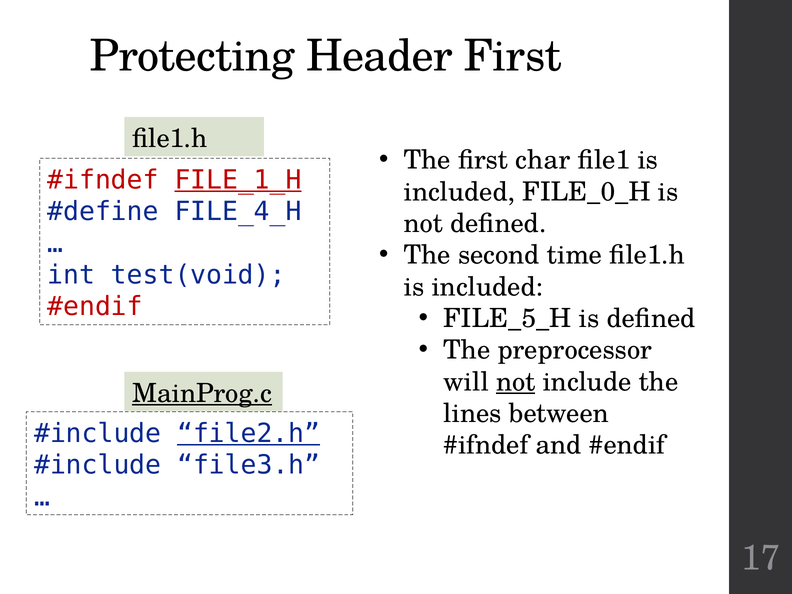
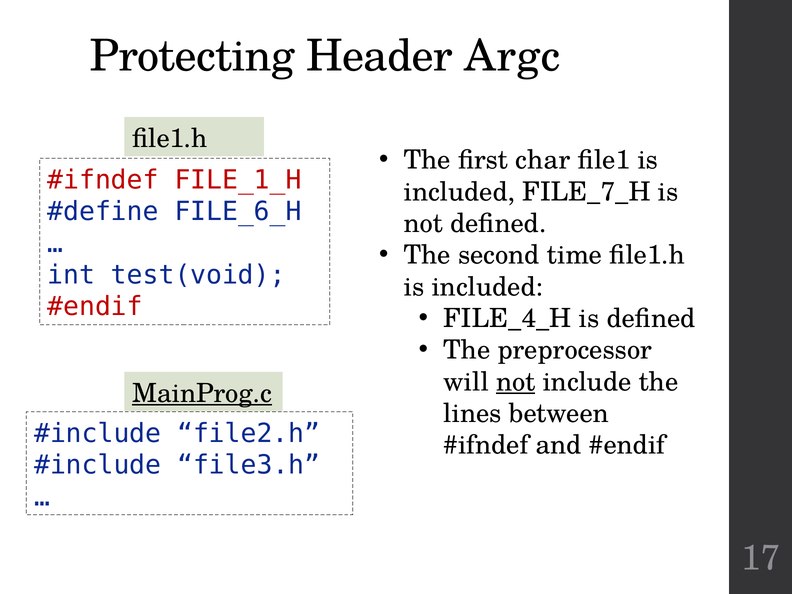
Header First: First -> Argc
FILE_1_H underline: present -> none
FILE_0_H: FILE_0_H -> FILE_7_H
FILE_4_H: FILE_4_H -> FILE_6_H
FILE_5_H: FILE_5_H -> FILE_4_H
file2.h underline: present -> none
